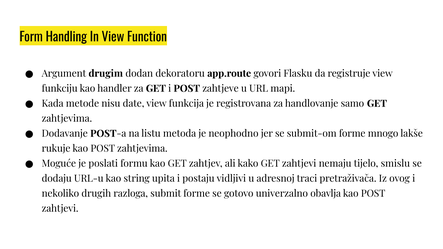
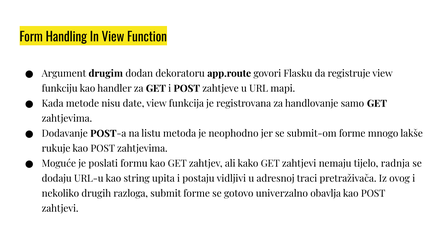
smislu: smislu -> radnja
